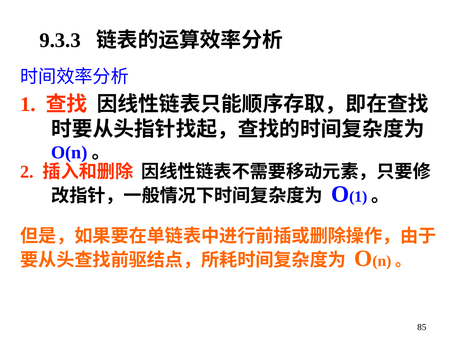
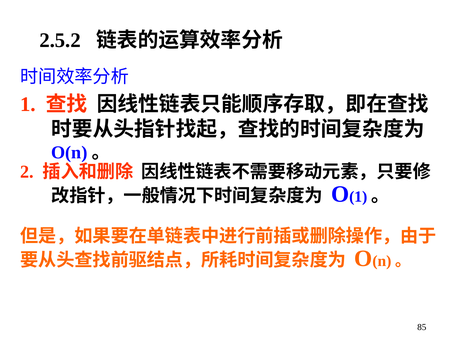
9.3.3: 9.3.3 -> 2.5.2
